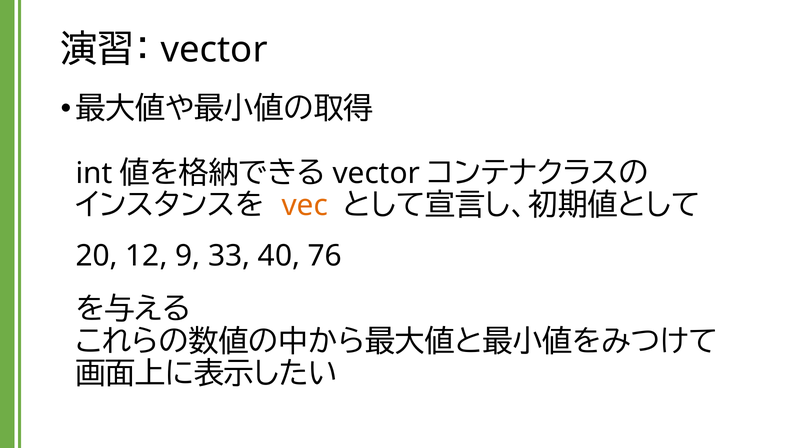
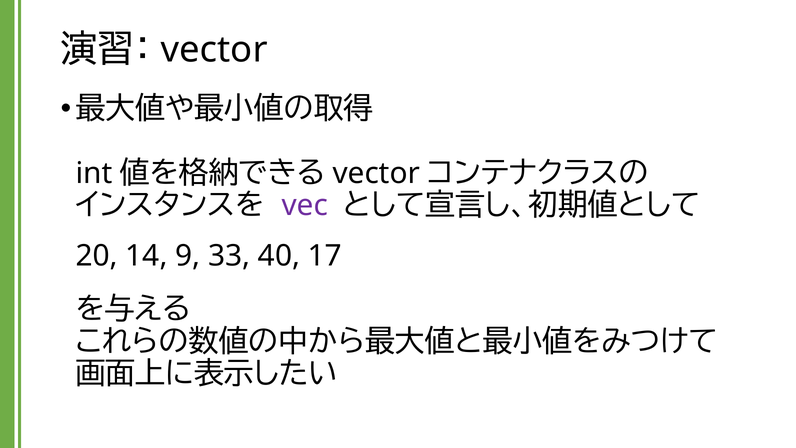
vec colour: orange -> purple
12: 12 -> 14
76: 76 -> 17
